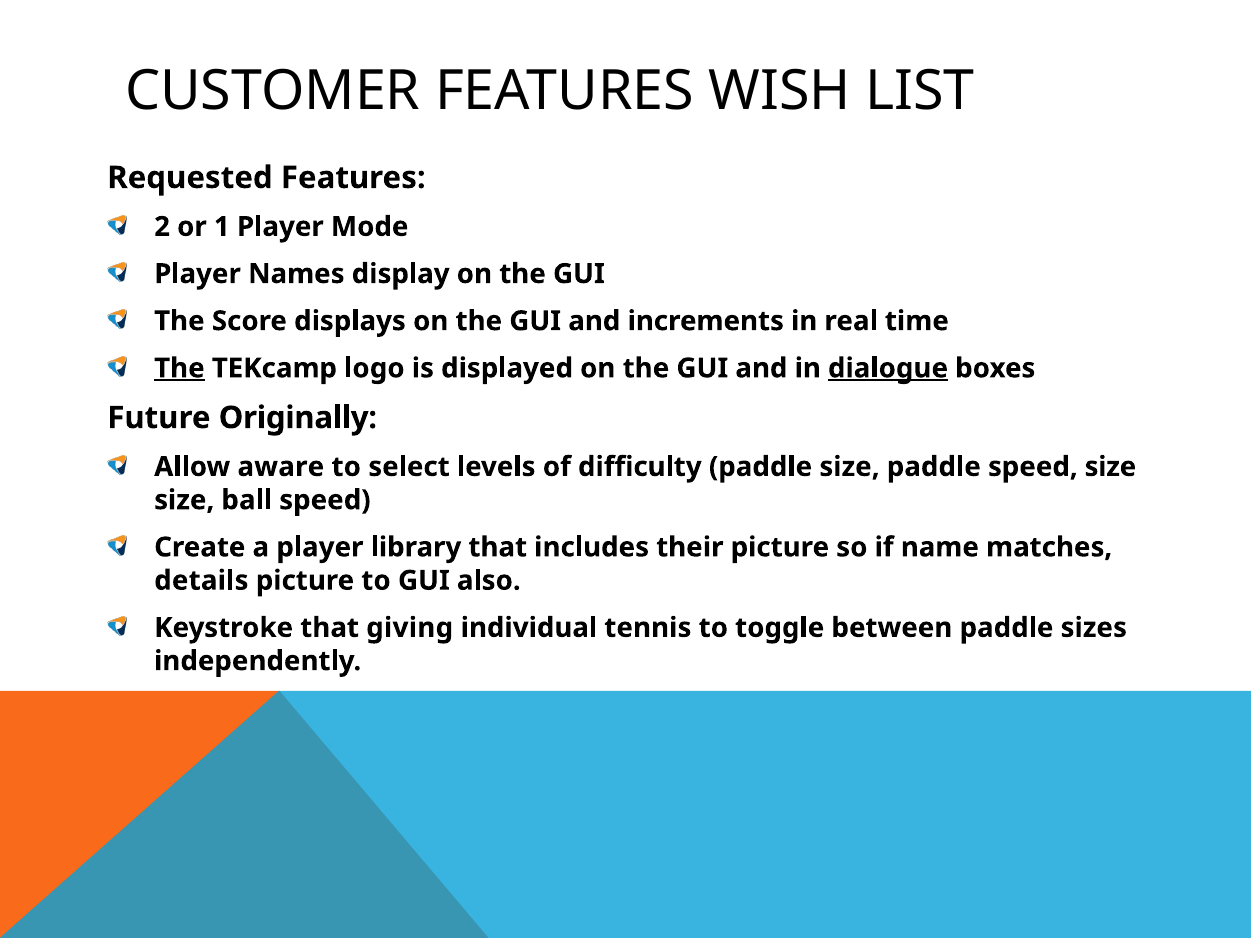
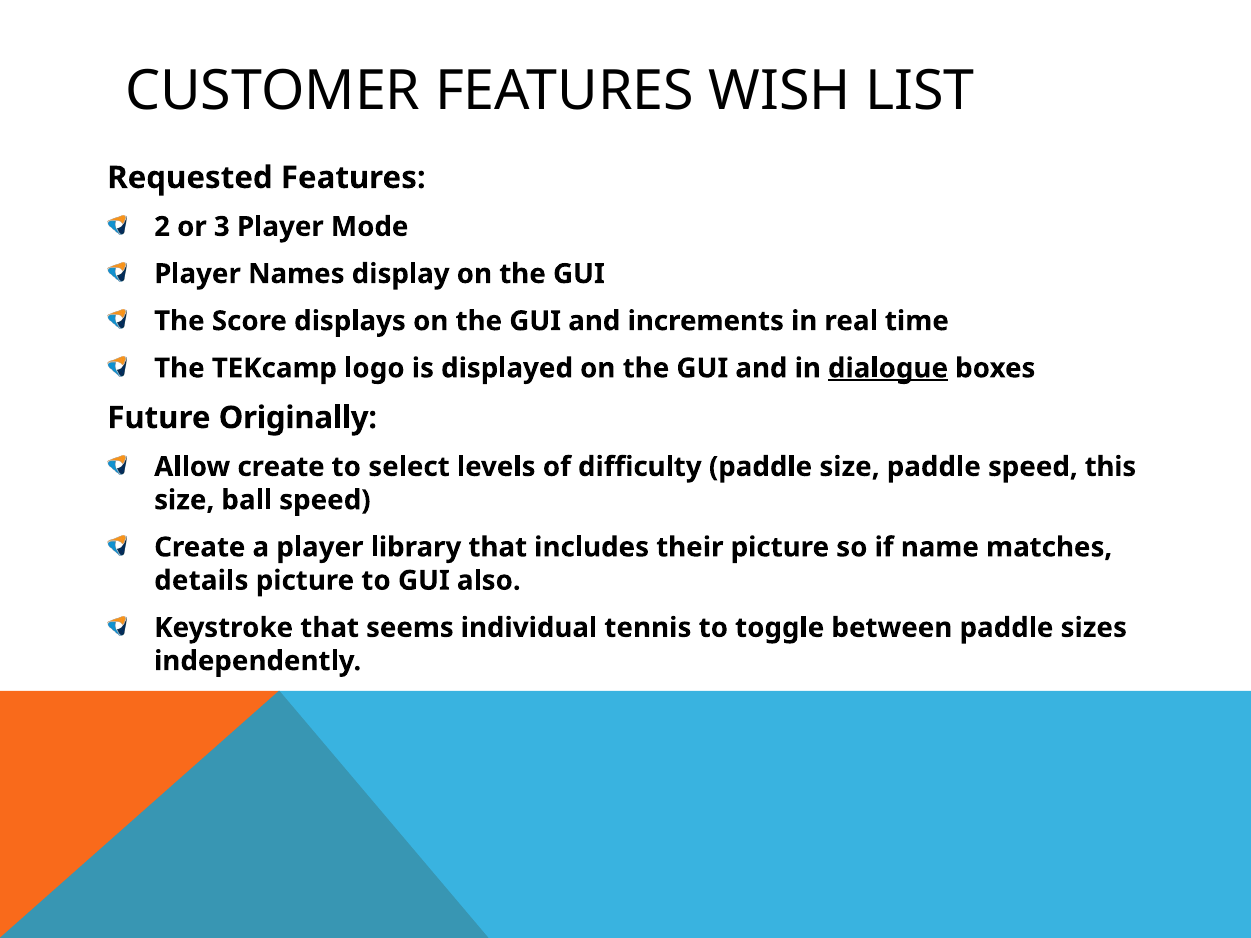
1: 1 -> 3
The at (179, 368) underline: present -> none
Allow aware: aware -> create
speed size: size -> this
giving: giving -> seems
